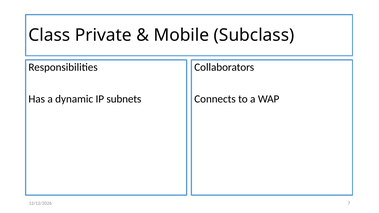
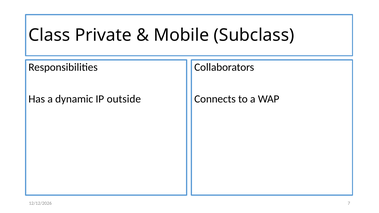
subnets: subnets -> outside
